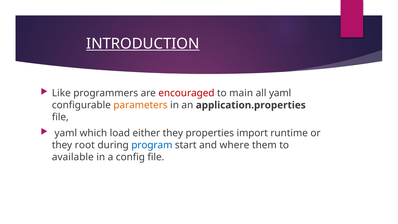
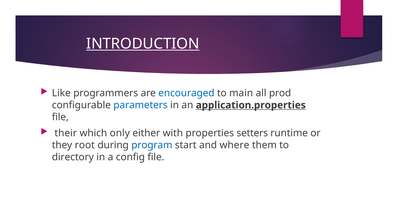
encouraged colour: red -> blue
all yaml: yaml -> prod
parameters colour: orange -> blue
application.properties underline: none -> present
yaml at (66, 133): yaml -> their
load: load -> only
either they: they -> with
import: import -> setters
available: available -> directory
